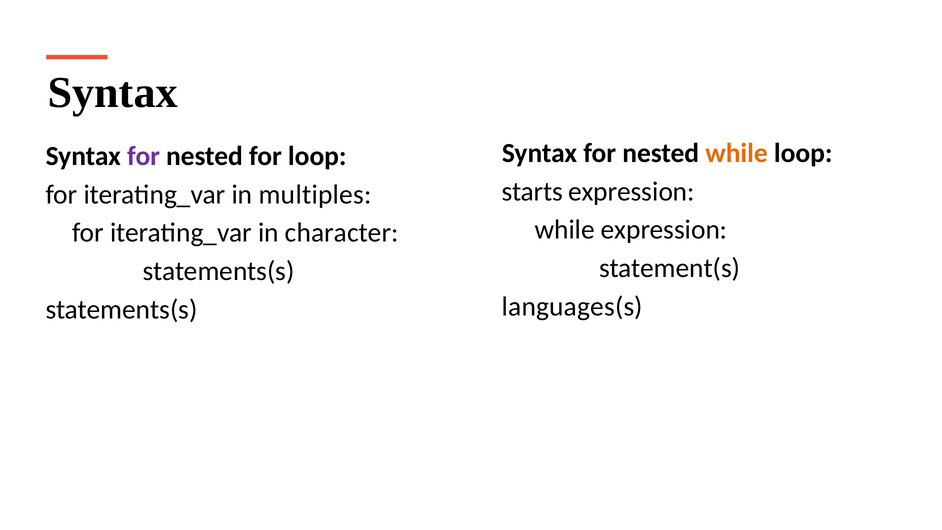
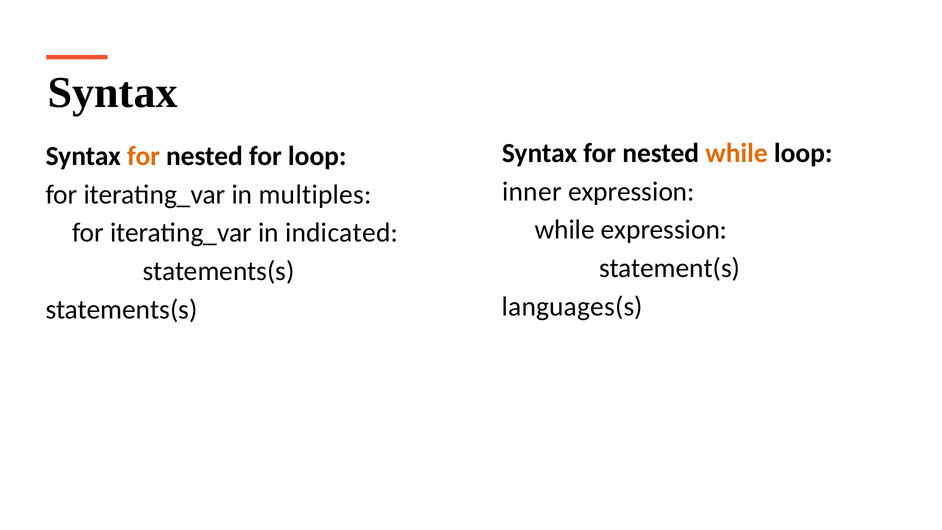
for at (143, 156) colour: purple -> orange
starts: starts -> inner
character: character -> indicated
